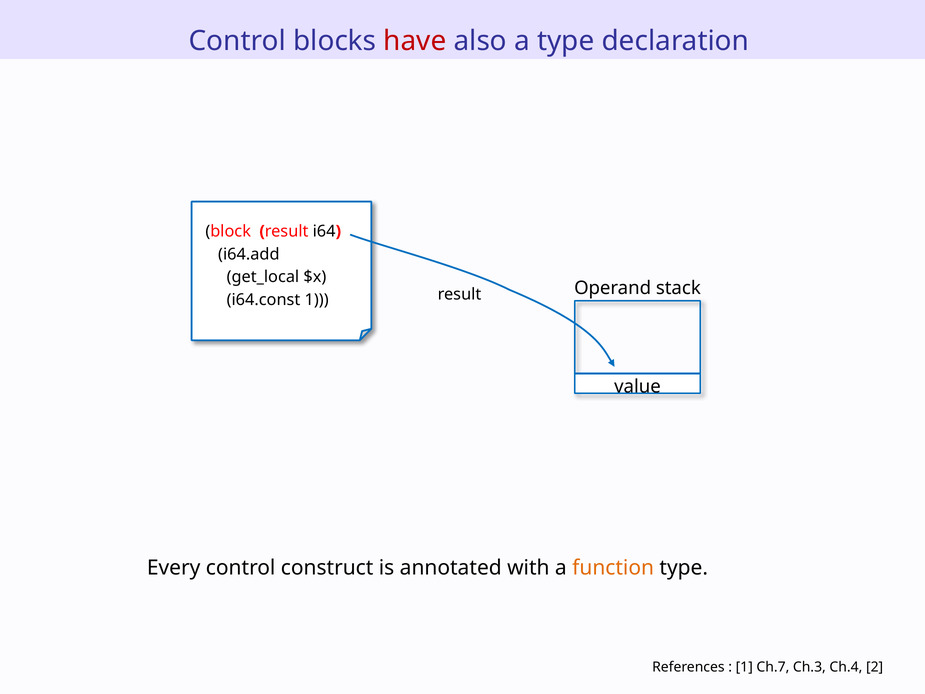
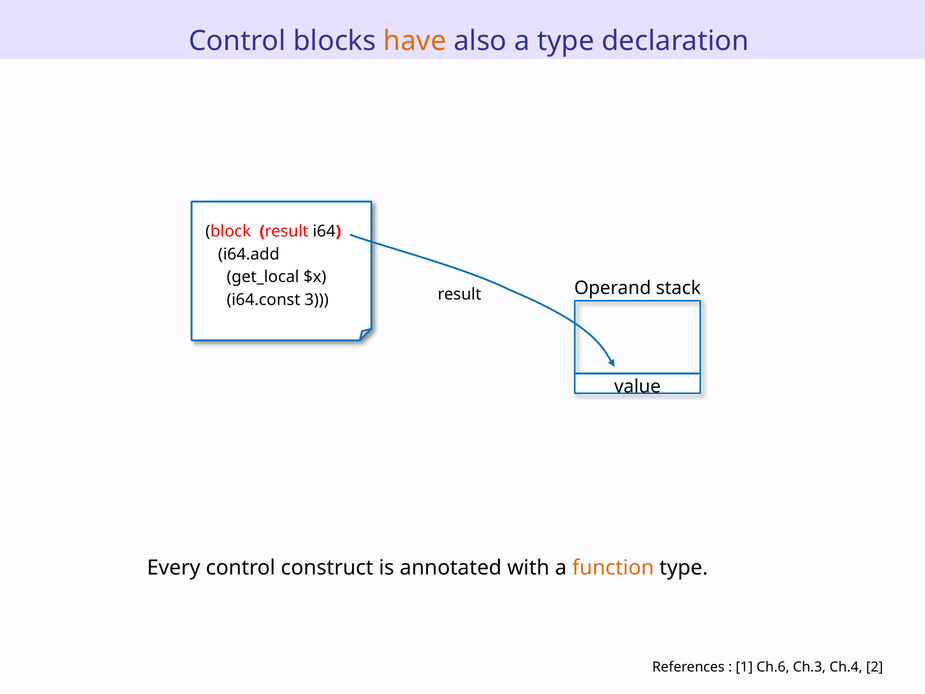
have colour: red -> orange
i64.const 1: 1 -> 3
Ch.7: Ch.7 -> Ch.6
